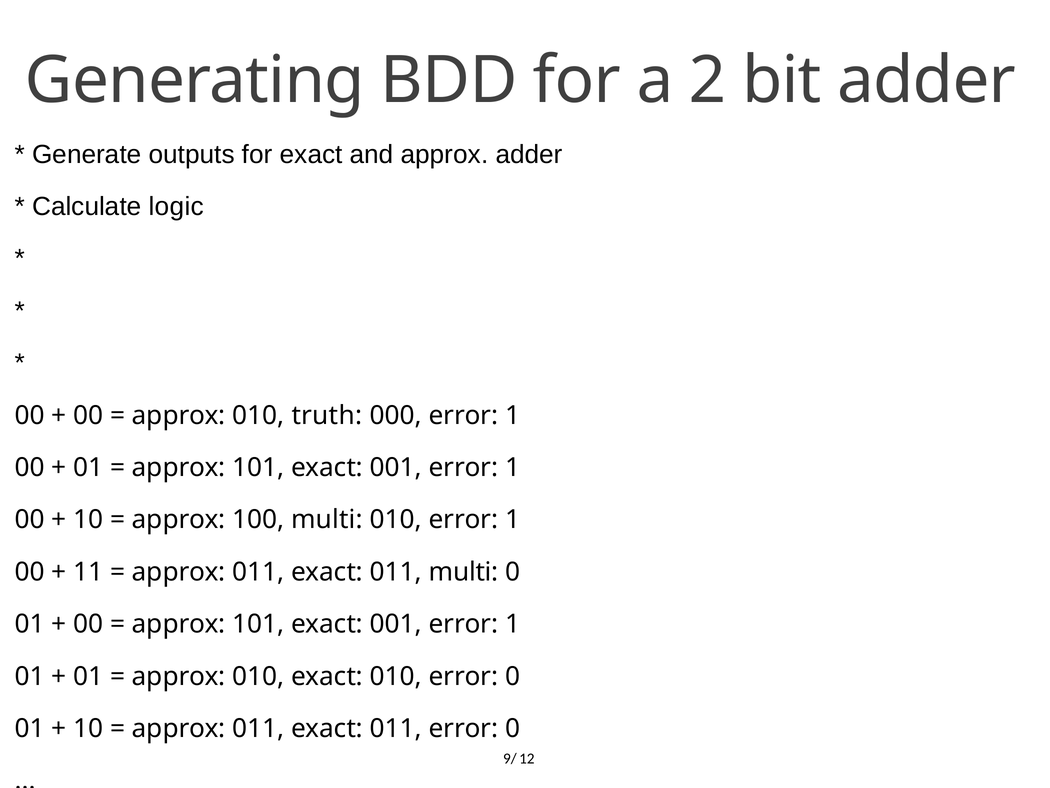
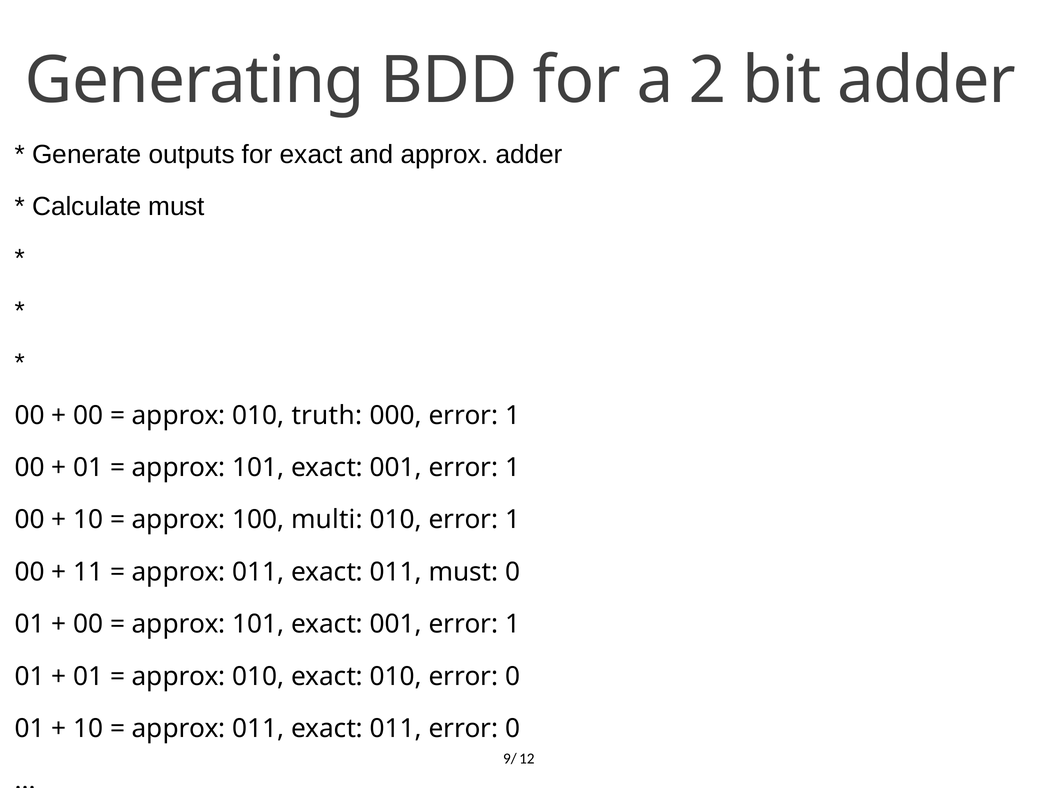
Calculate logic: logic -> must
011 multi: multi -> must
